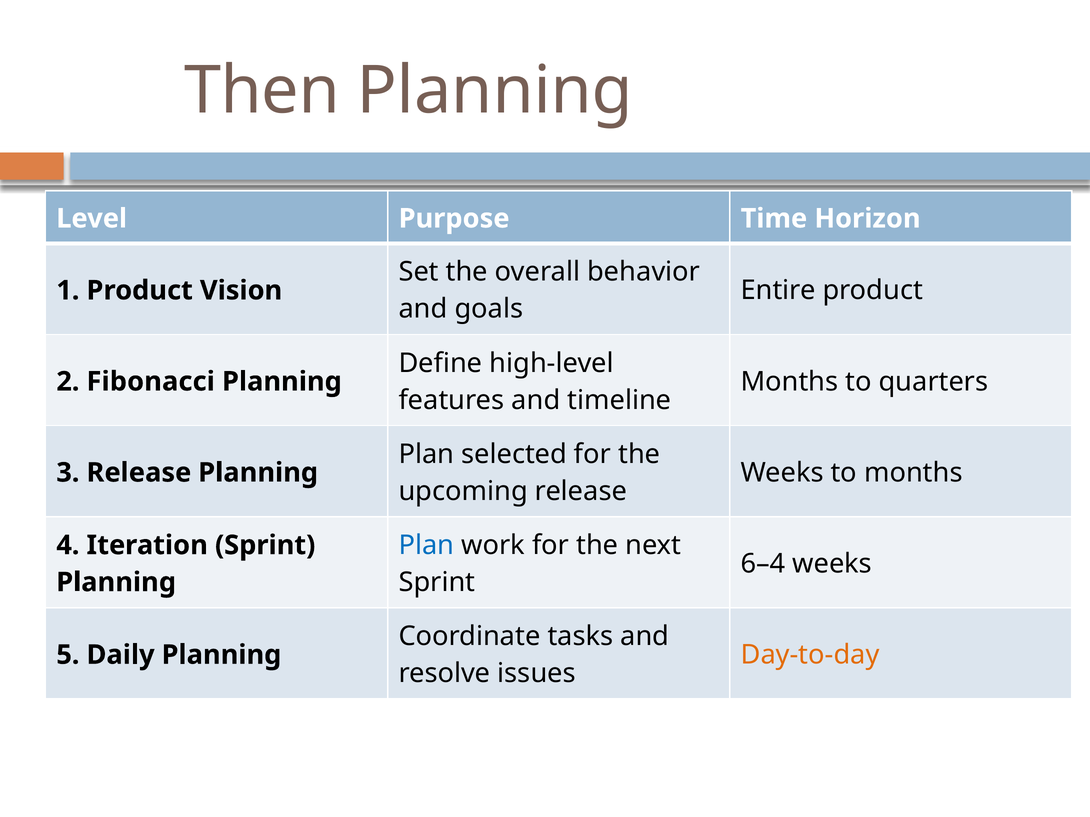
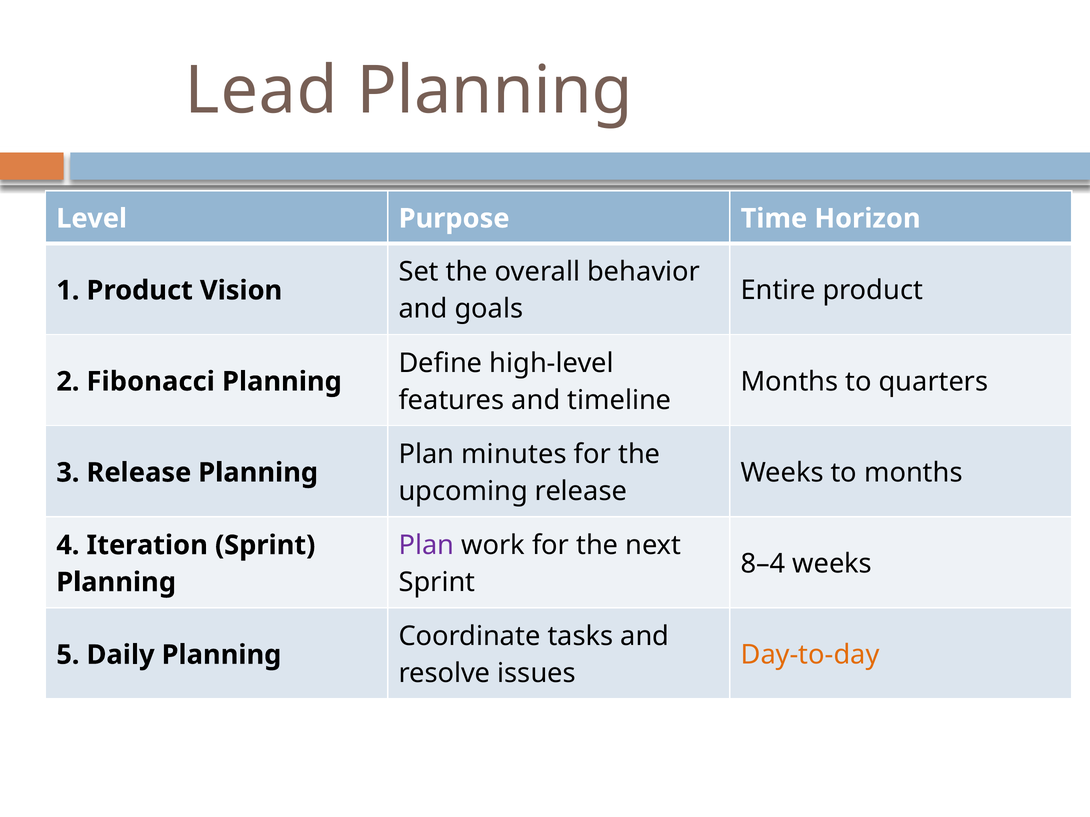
Then: Then -> Lead
selected: selected -> minutes
Plan at (426, 546) colour: blue -> purple
6–4: 6–4 -> 8–4
